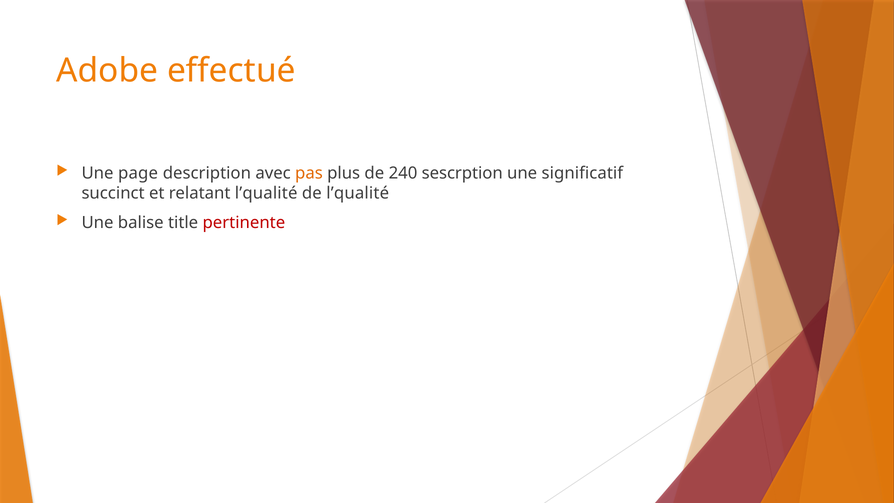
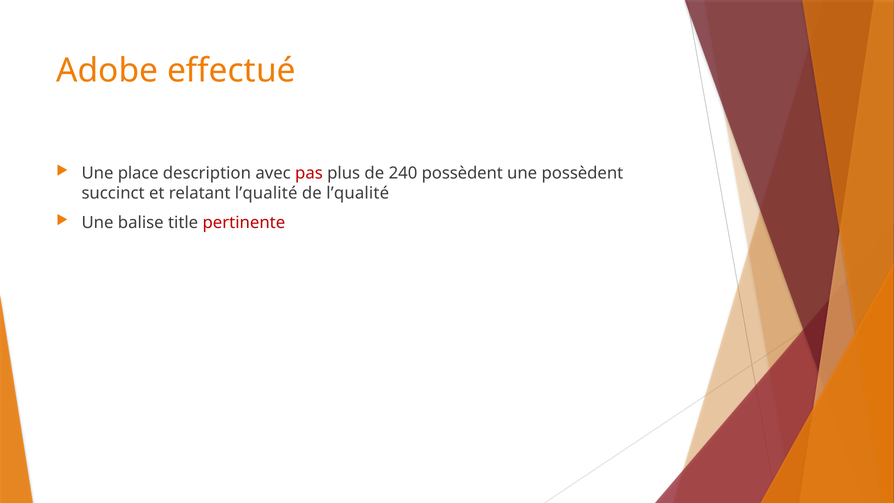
page: page -> place
pas colour: orange -> red
240 sescrption: sescrption -> possèdent
une significatif: significatif -> possèdent
